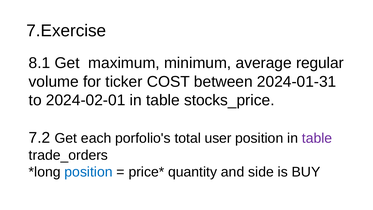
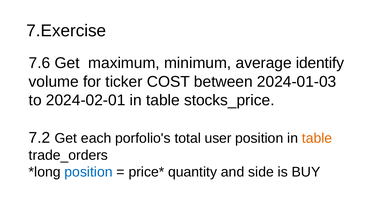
8.1: 8.1 -> 7.6
regular: regular -> identify
2024-01-31: 2024-01-31 -> 2024-01-03
table at (317, 138) colour: purple -> orange
